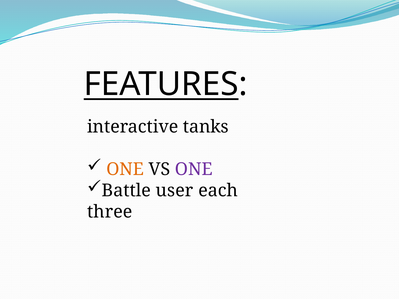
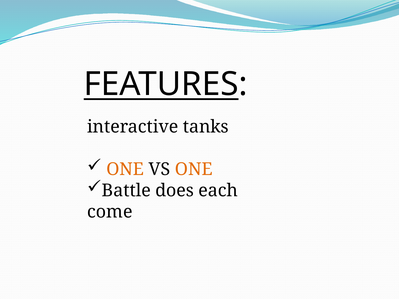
ONE at (194, 169) colour: purple -> orange
user: user -> does
three: three -> come
